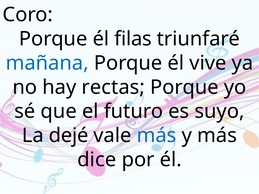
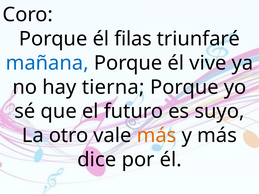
rectas: rectas -> tierna
dejé: dejé -> otro
más at (157, 136) colour: blue -> orange
